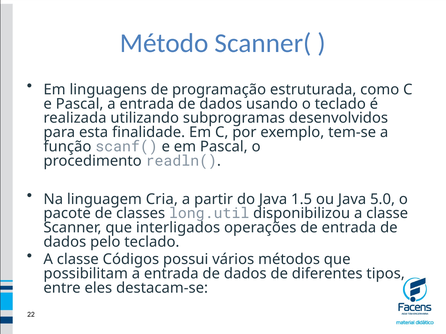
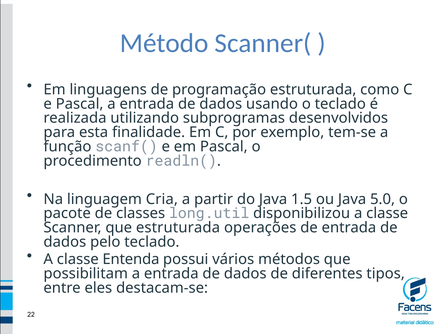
que interligados: interligados -> estruturada
Códigos: Códigos -> Entenda
